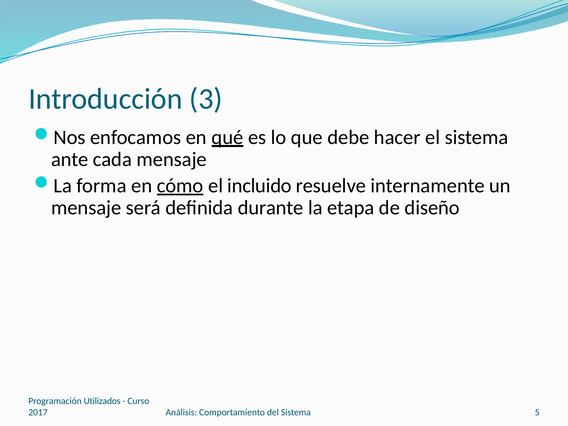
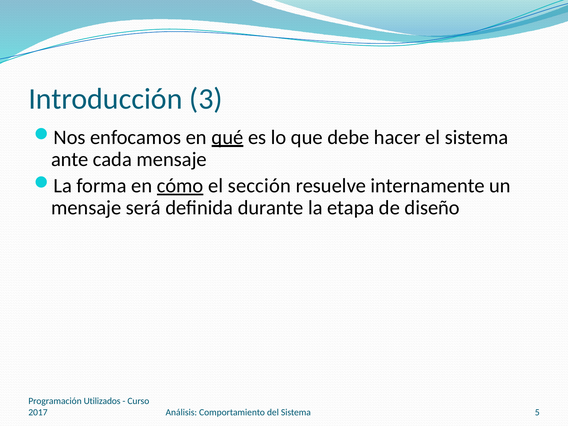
incluido: incluido -> sección
